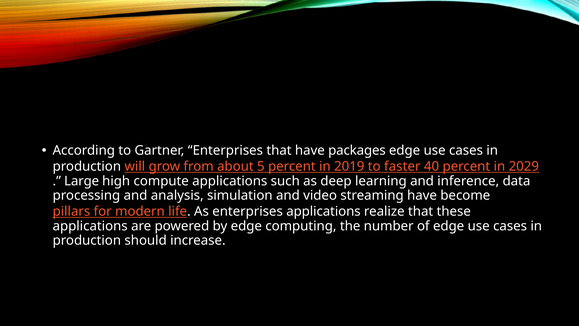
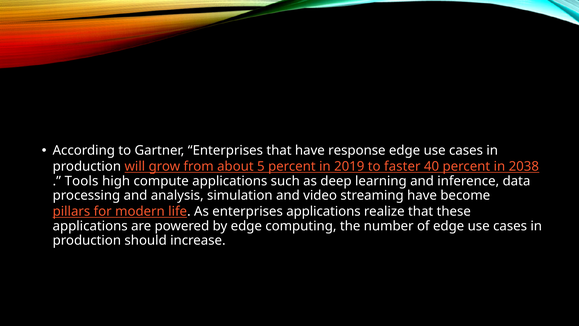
packages: packages -> response
2029: 2029 -> 2038
Large: Large -> Tools
